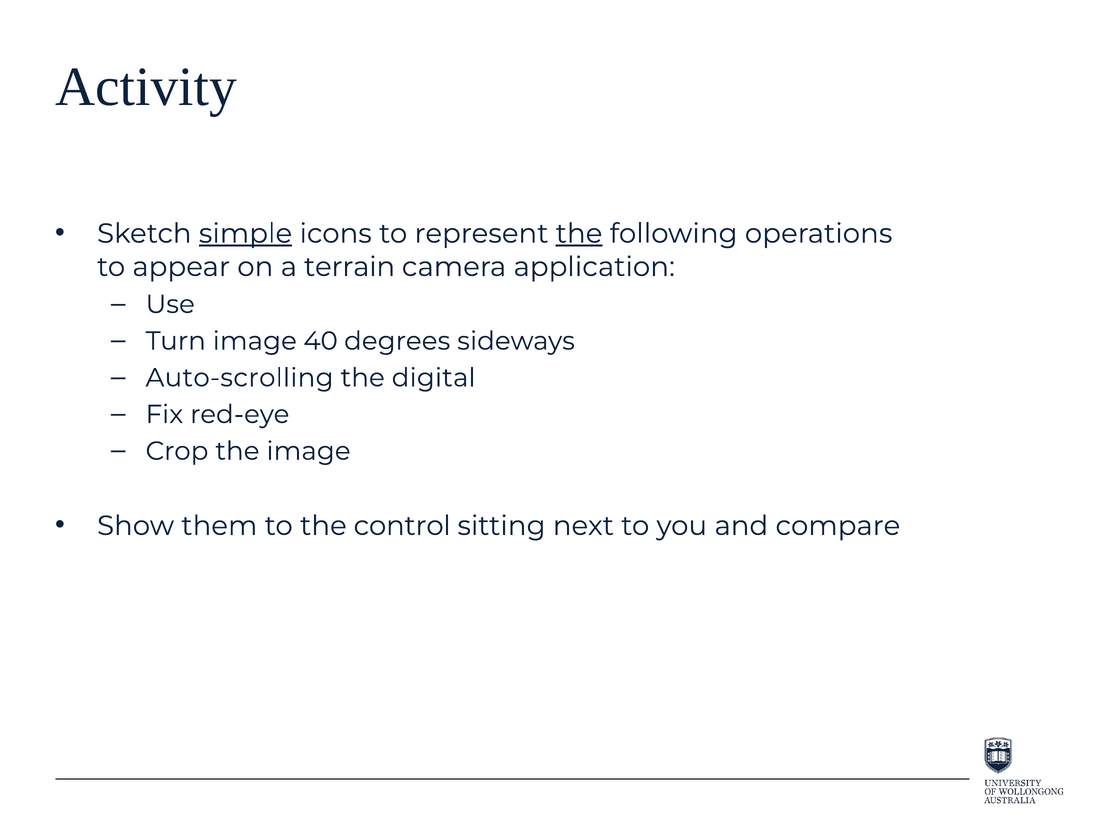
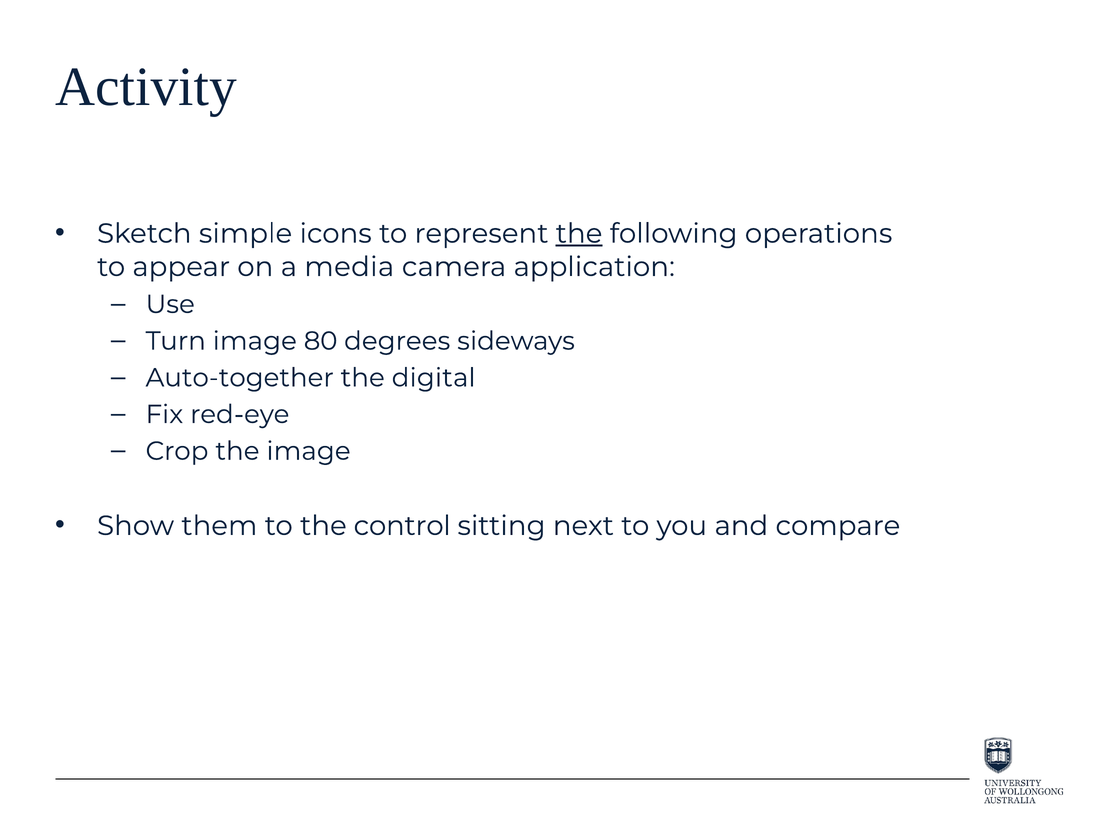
simple underline: present -> none
terrain: terrain -> media
40: 40 -> 80
Auto-scrolling: Auto-scrolling -> Auto-together
